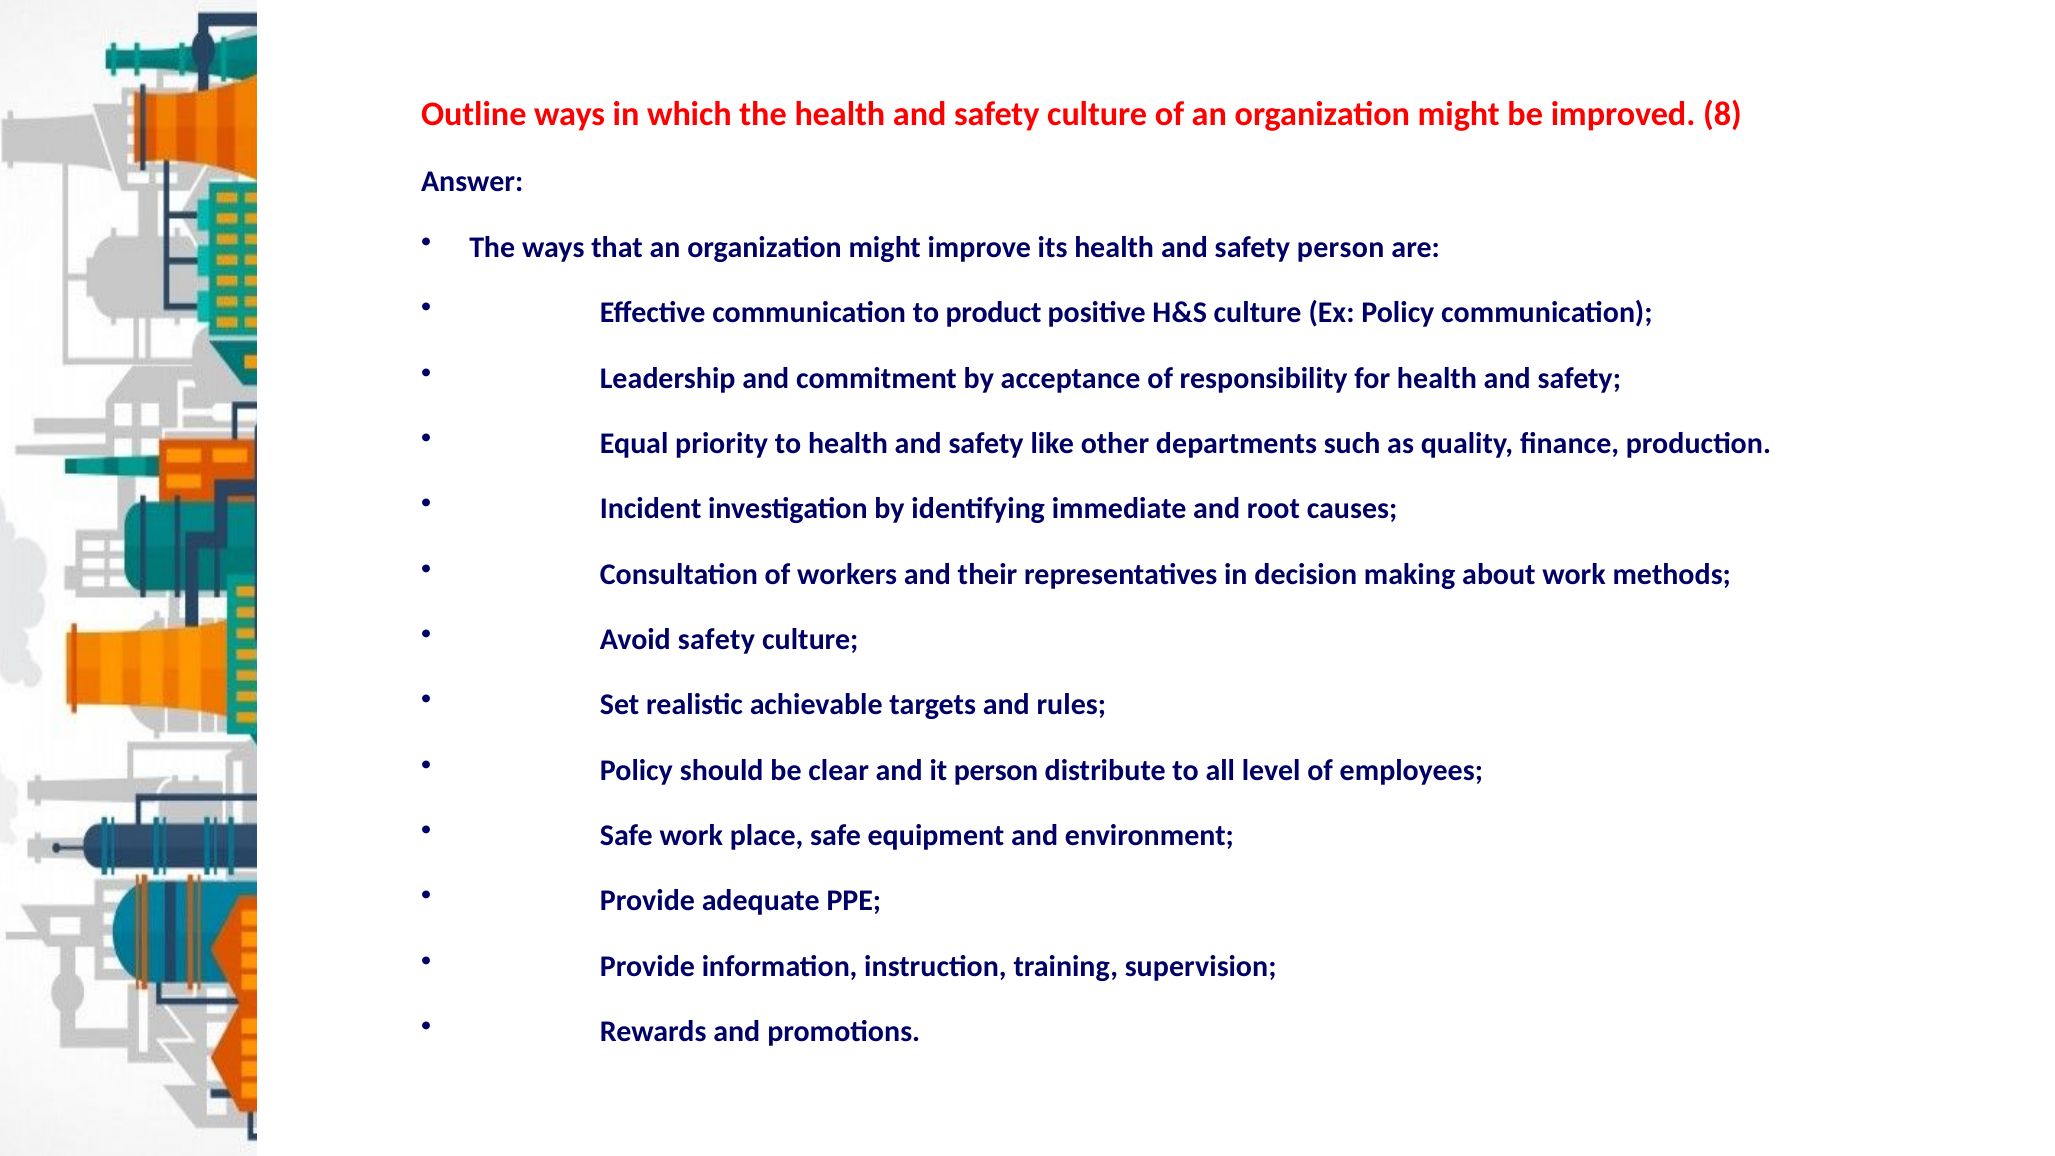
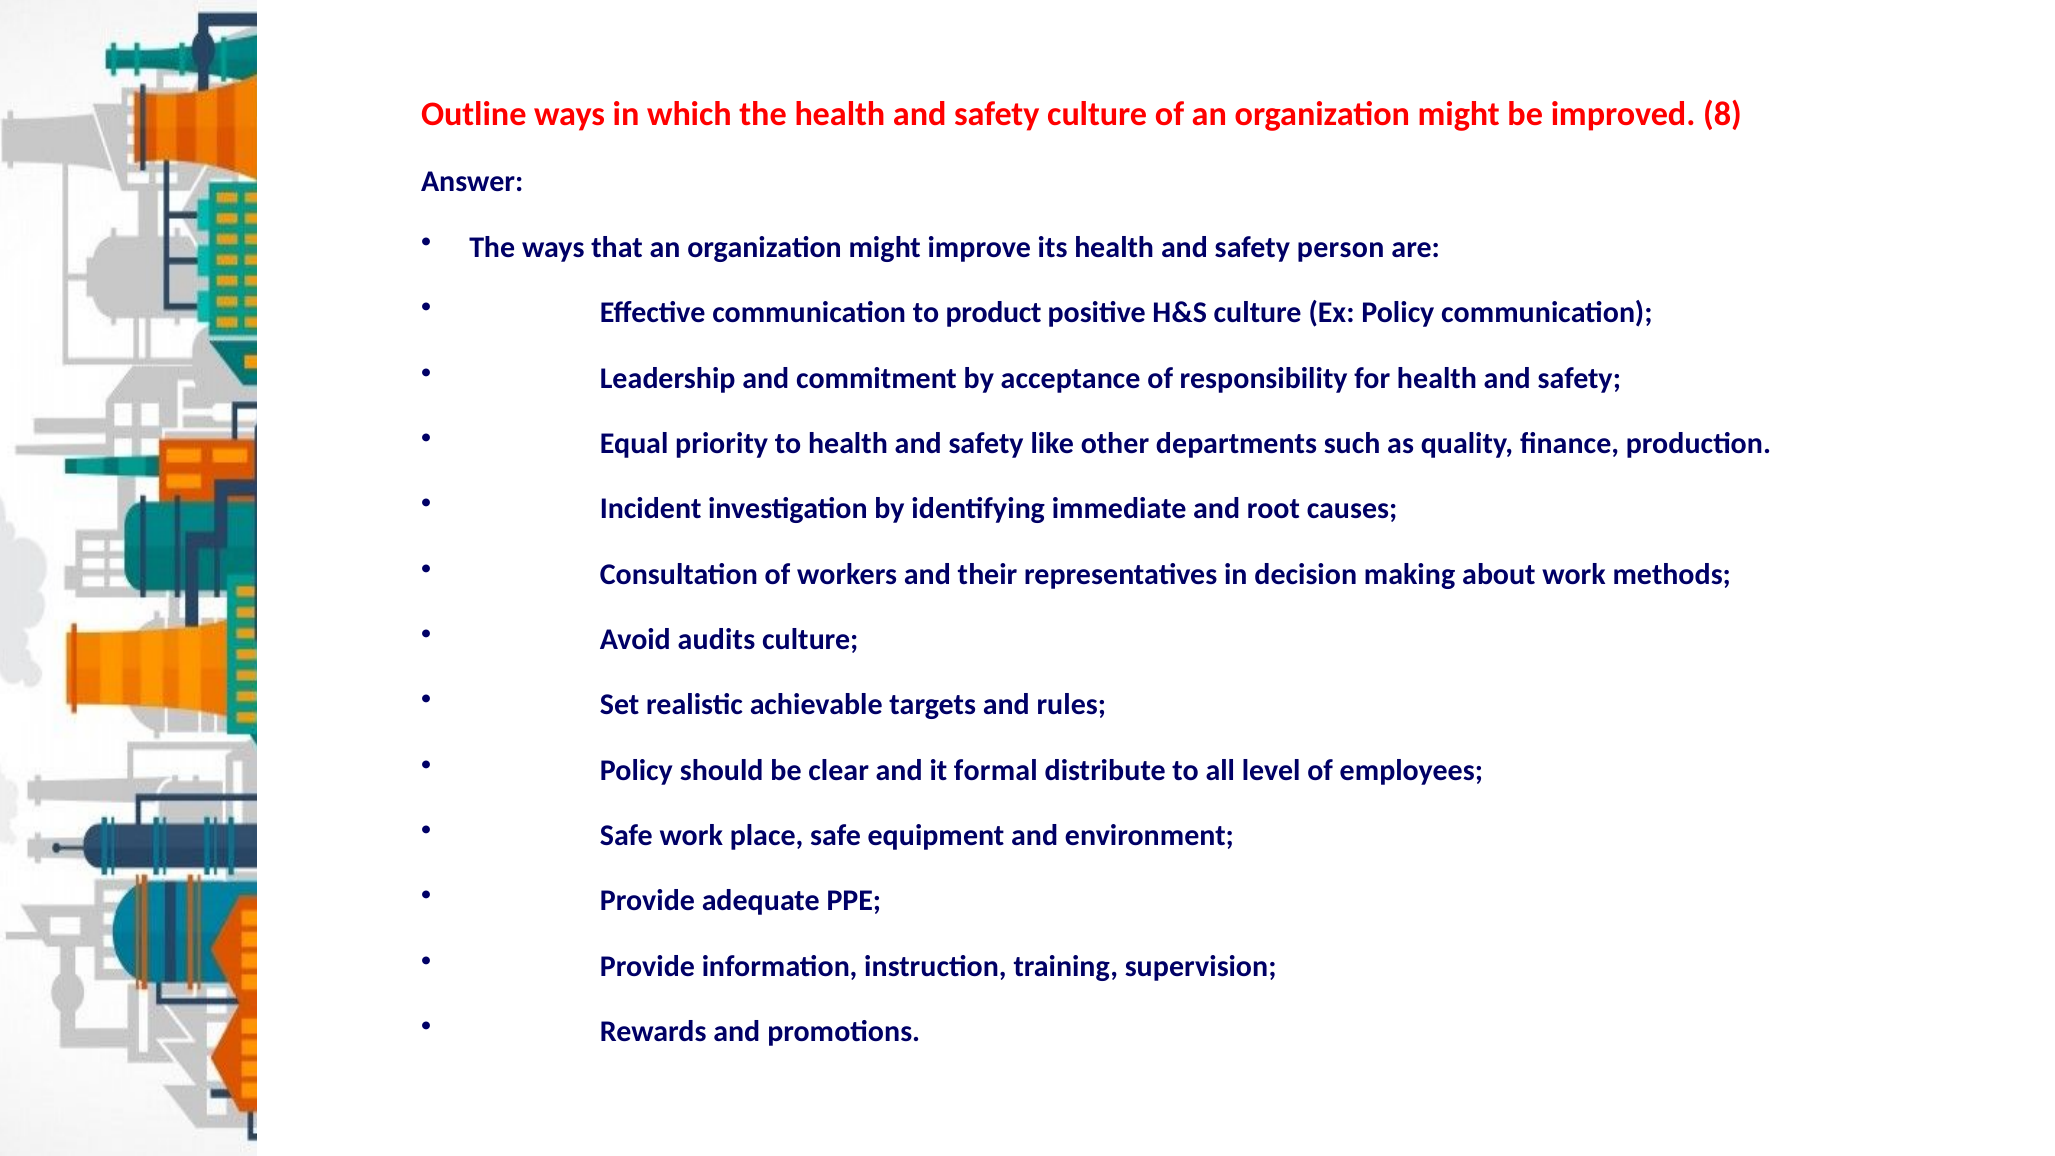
Avoid safety: safety -> audits
it person: person -> formal
